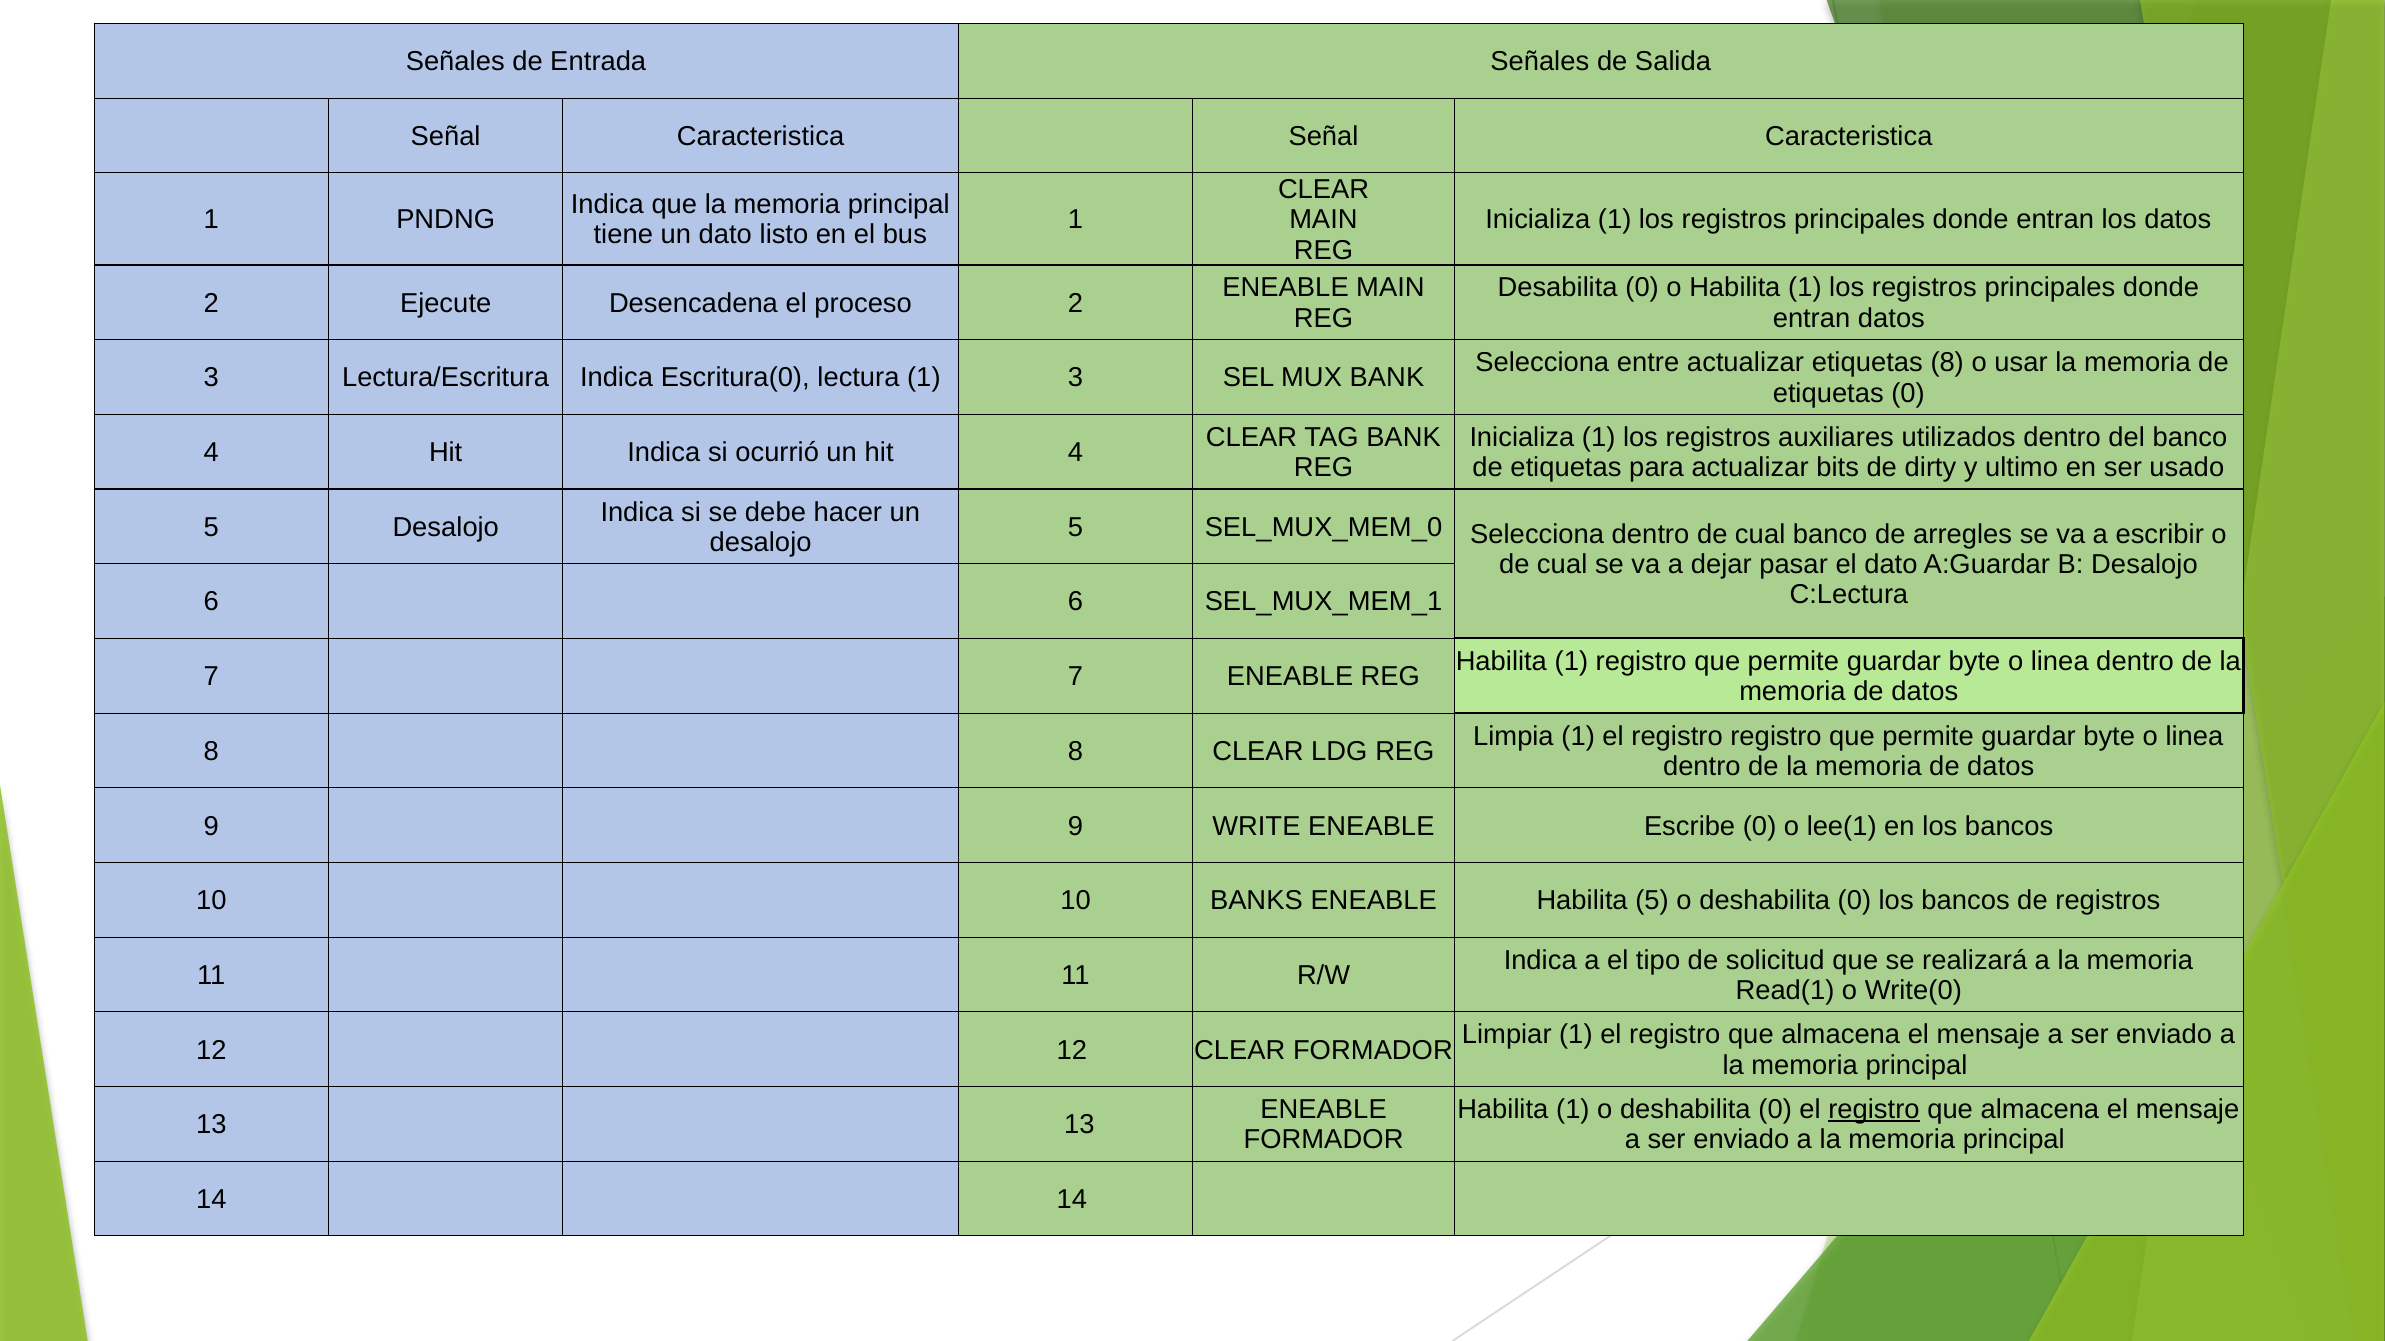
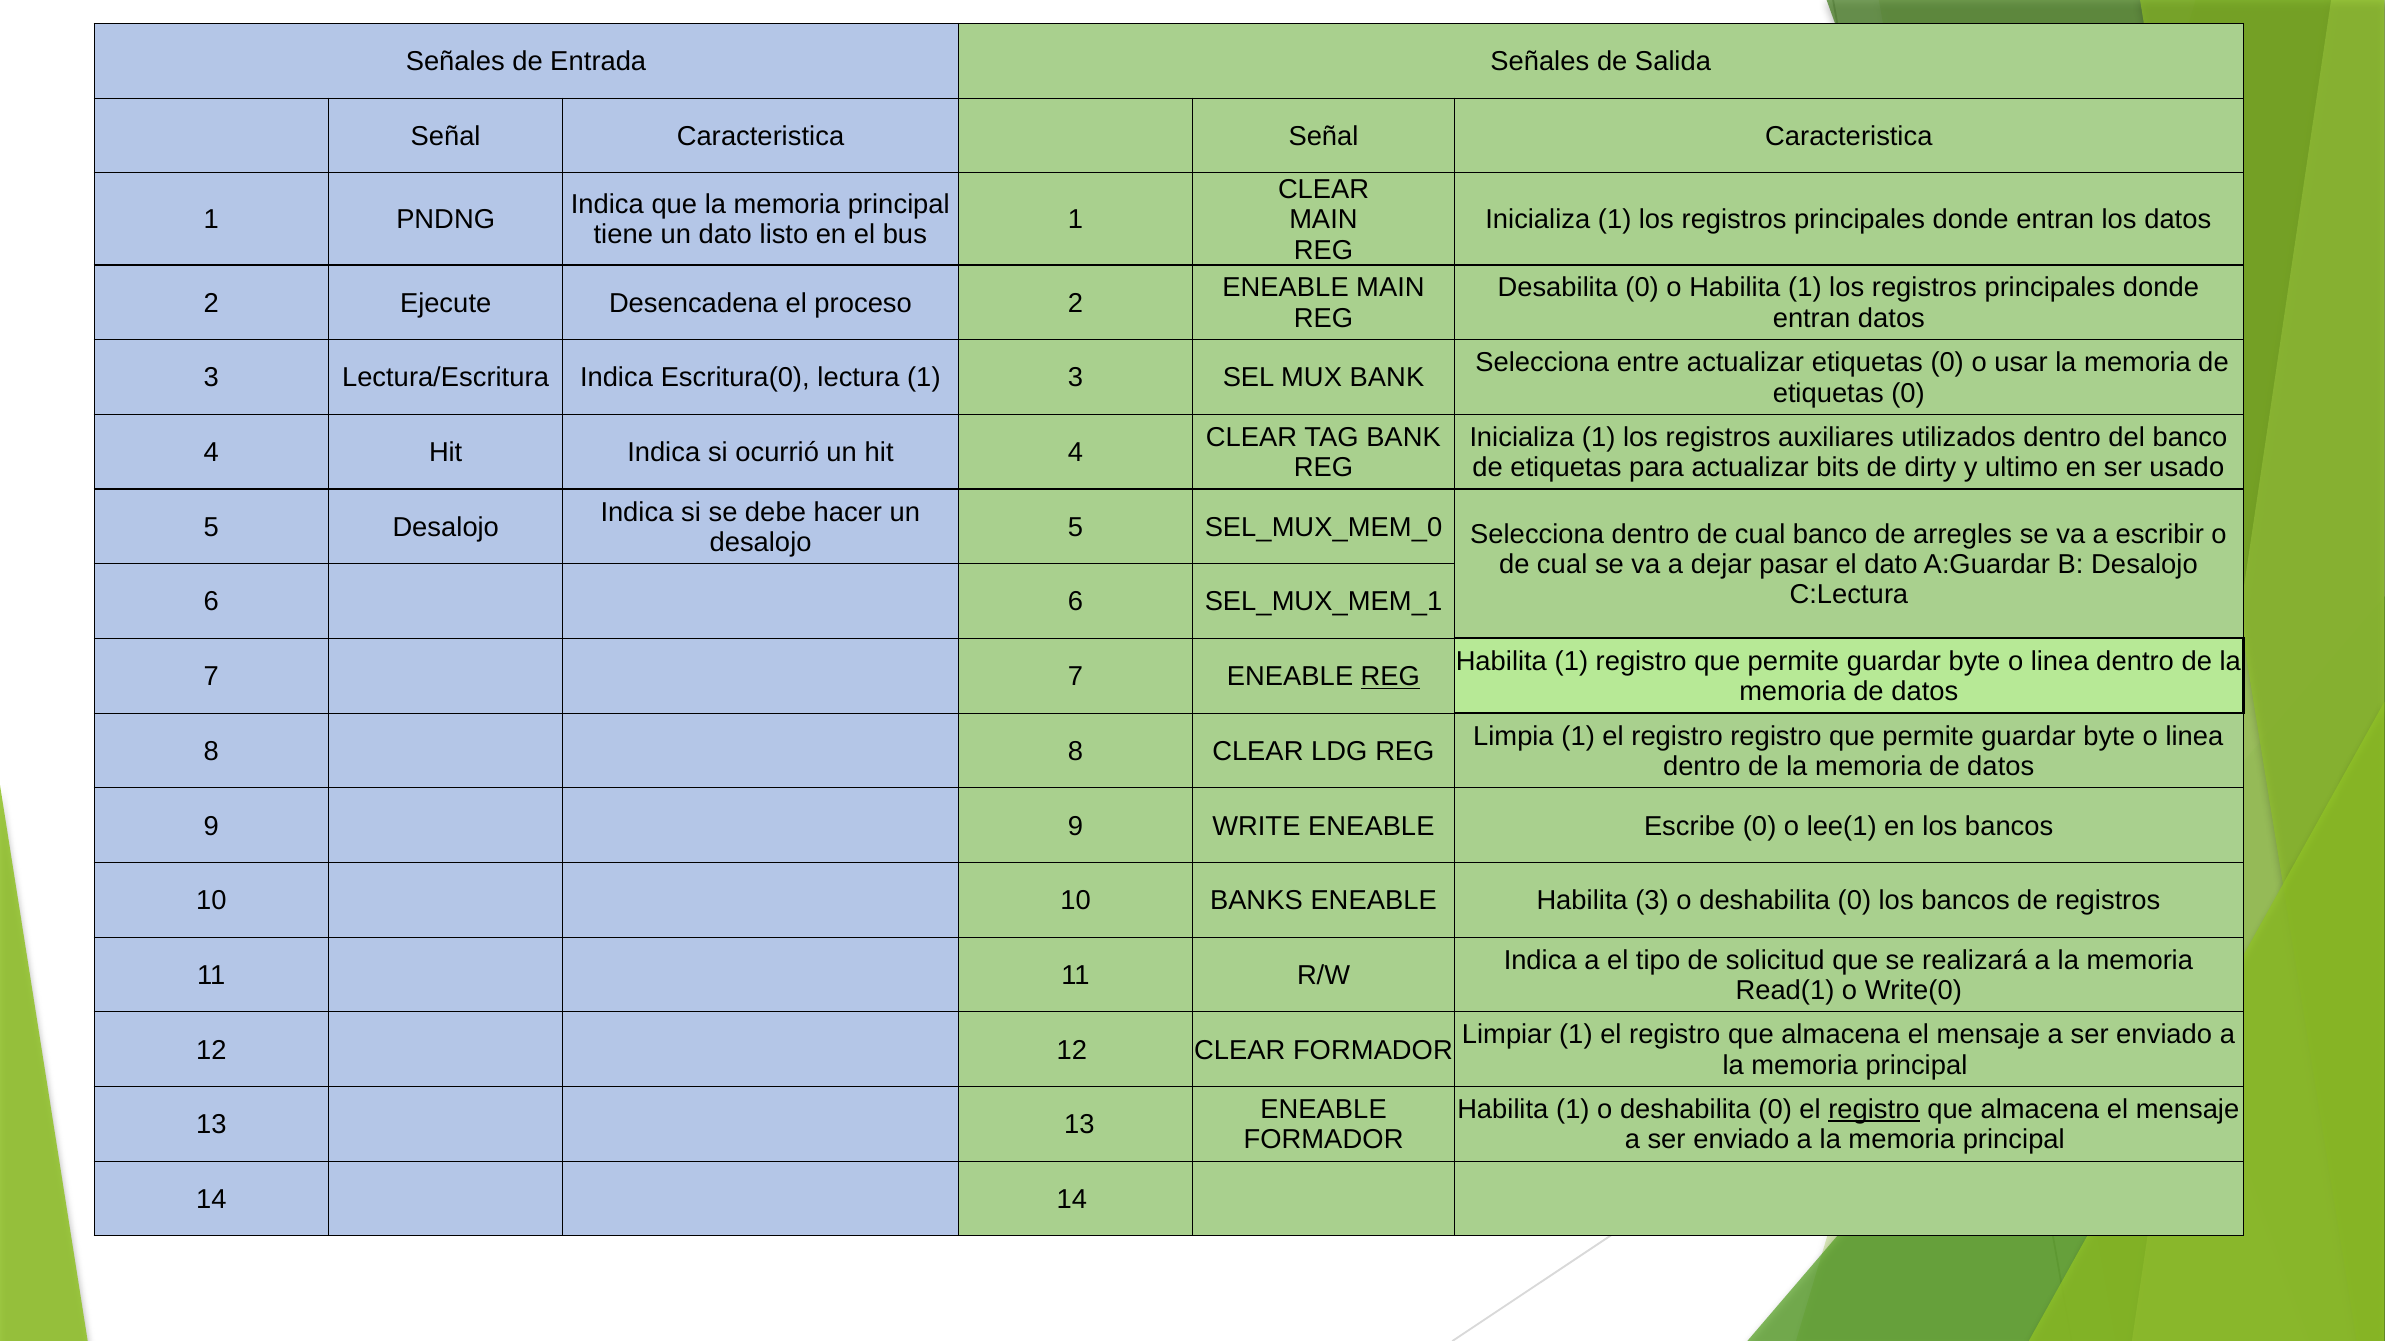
actualizar etiquetas 8: 8 -> 0
REG at (1390, 677) underline: none -> present
Habilita 5: 5 -> 3
